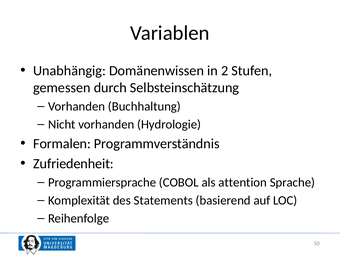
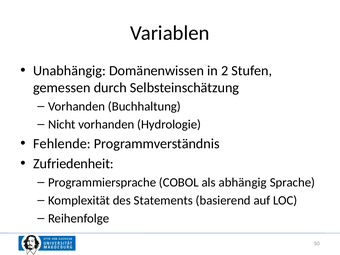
Formalen: Formalen -> Fehlende
attention: attention -> abhängig
